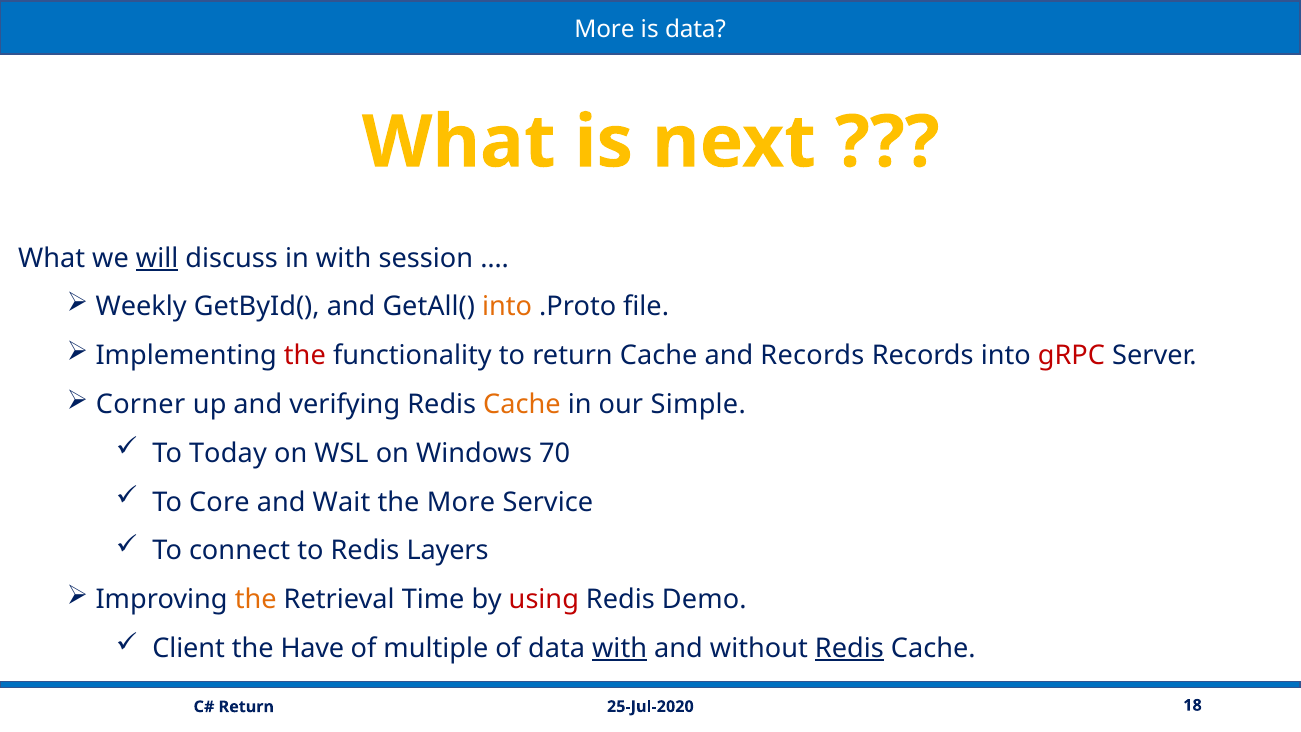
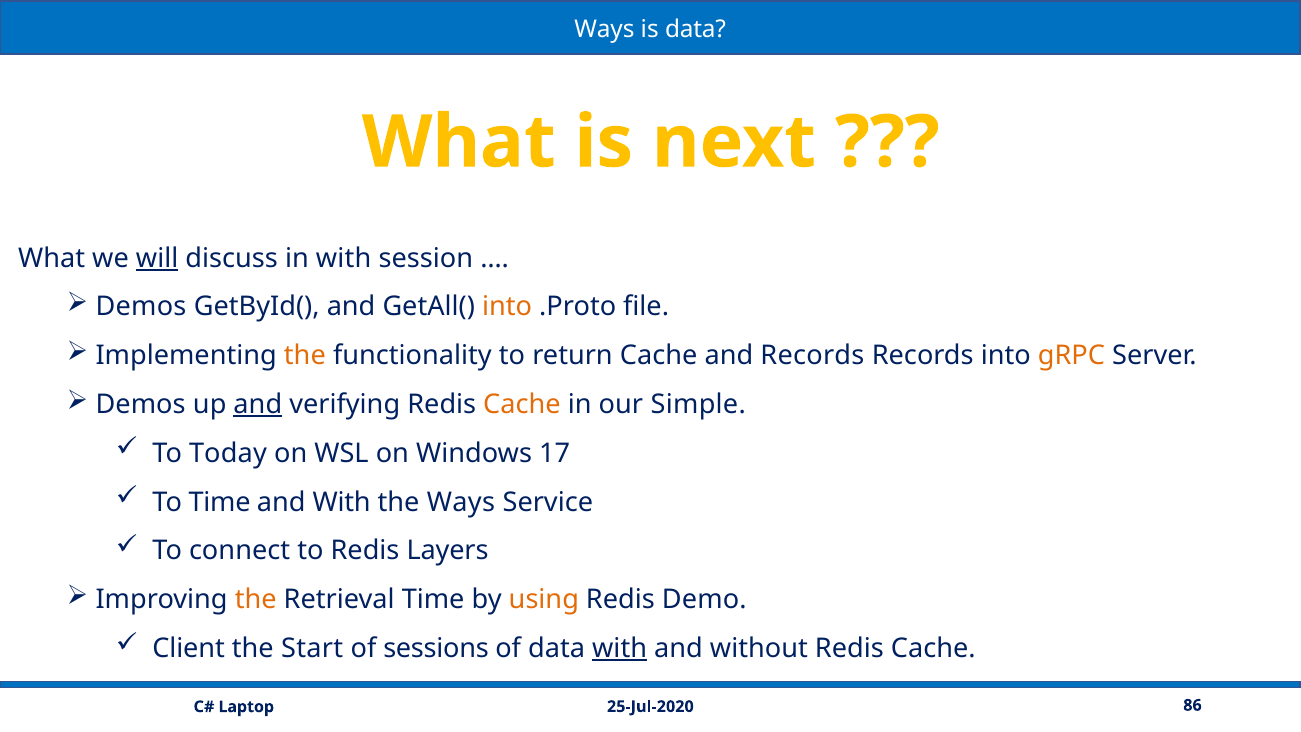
More at (604, 29): More -> Ways
Weekly at (141, 307): Weekly -> Demos
the at (305, 356) colour: red -> orange
gRPC colour: red -> orange
Corner at (141, 404): Corner -> Demos
and at (258, 404) underline: none -> present
70: 70 -> 17
To Core: Core -> Time
and Wait: Wait -> With
the More: More -> Ways
using colour: red -> orange
Have: Have -> Start
multiple: multiple -> sessions
Redis at (849, 648) underline: present -> none
18: 18 -> 86
Return at (246, 707): Return -> Laptop
